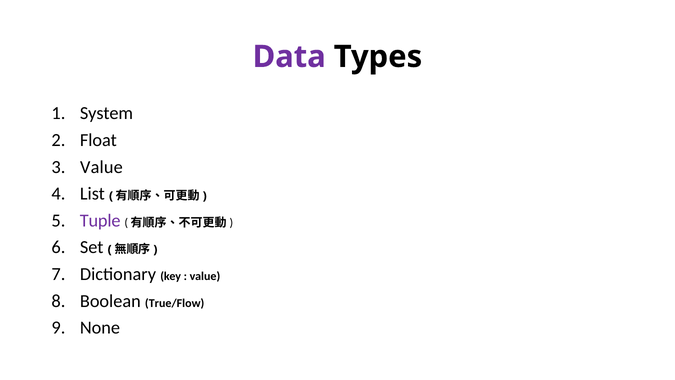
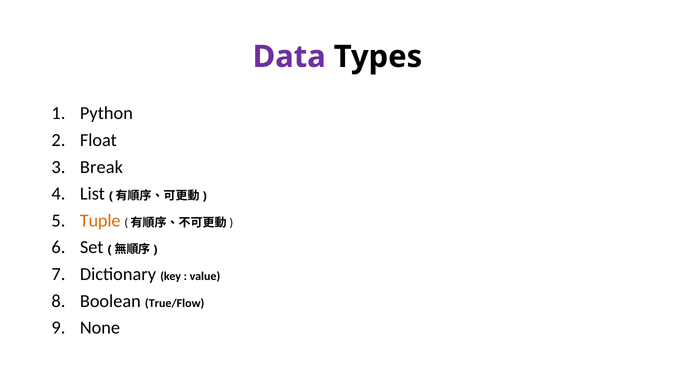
System: System -> Python
Value at (101, 167): Value -> Break
Tuple colour: purple -> orange
